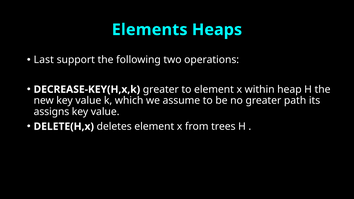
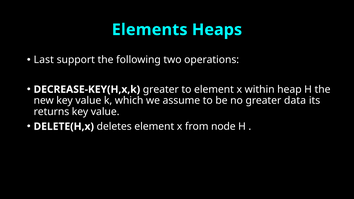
path: path -> data
assigns: assigns -> returns
trees: trees -> node
